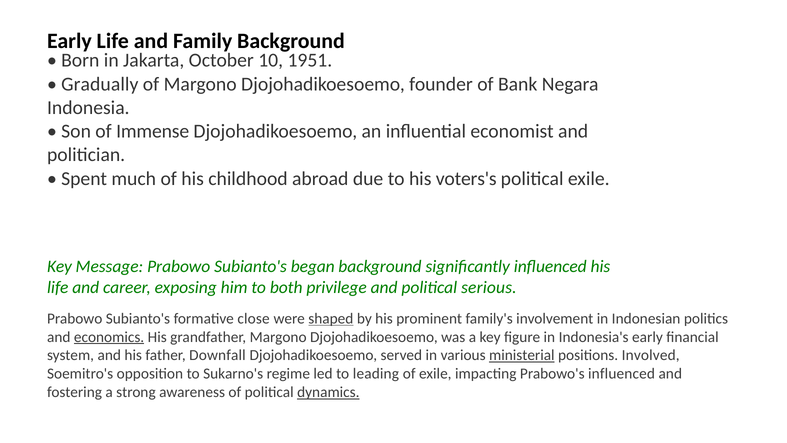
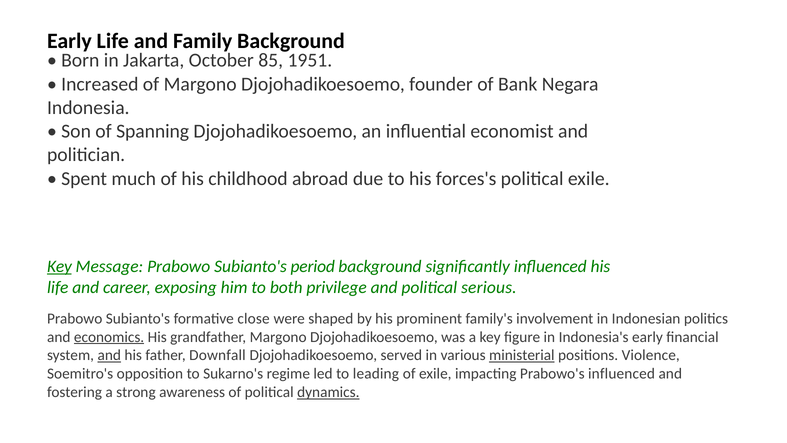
10: 10 -> 85
Gradually: Gradually -> Increased
Immense: Immense -> Spanning
voters's: voters's -> forces's
Key at (59, 266) underline: none -> present
began: began -> period
shaped underline: present -> none
and at (109, 355) underline: none -> present
Involved: Involved -> Violence
